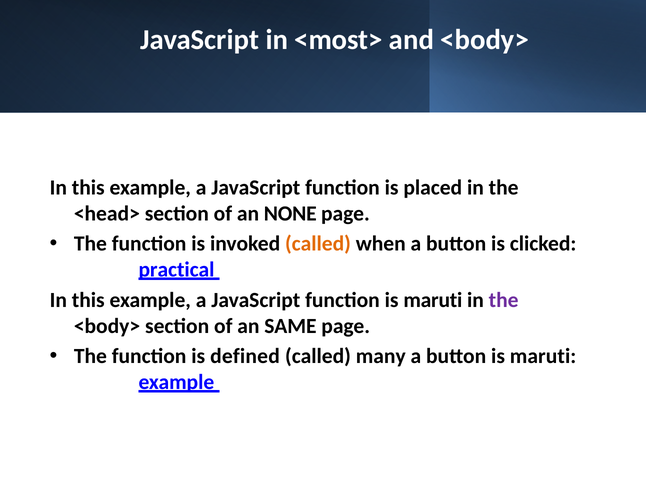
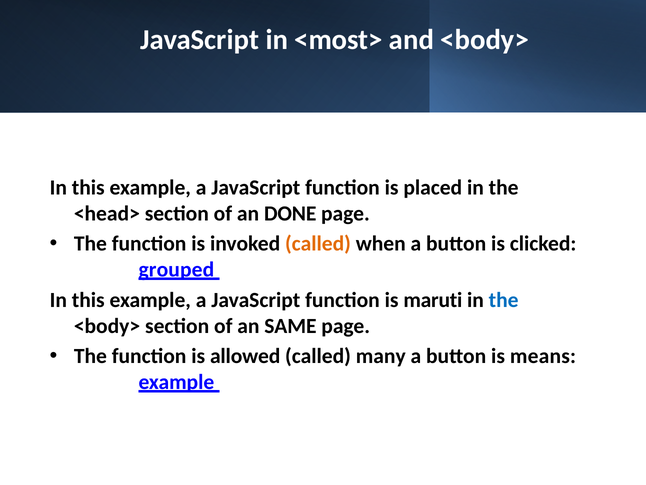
NONE: NONE -> DONE
practical: practical -> grouped
the at (504, 300) colour: purple -> blue
defined: defined -> allowed
button is maruti: maruti -> means
